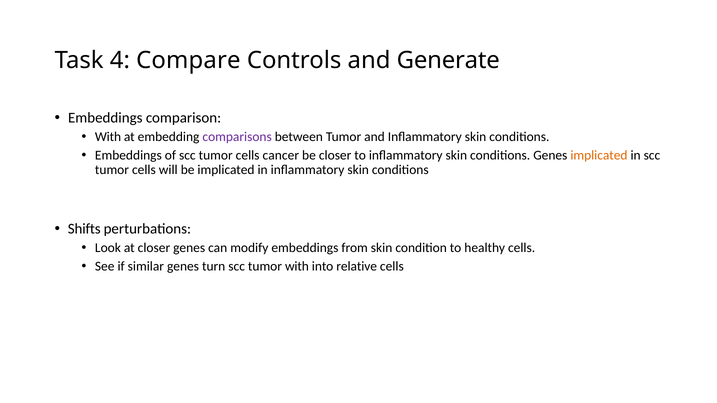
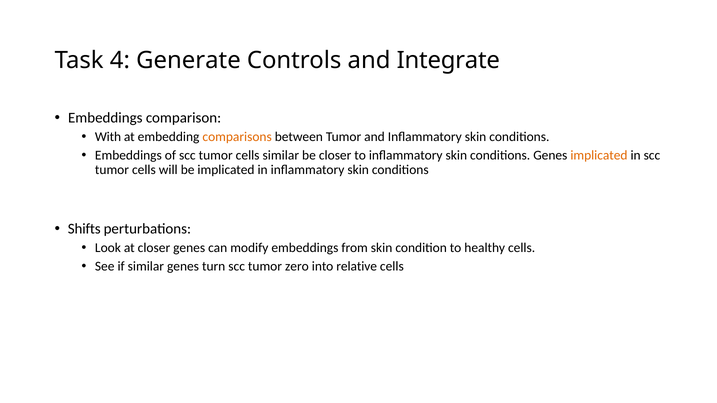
Compare: Compare -> Generate
Generate: Generate -> Integrate
comparisons colour: purple -> orange
cells cancer: cancer -> similar
tumor with: with -> zero
